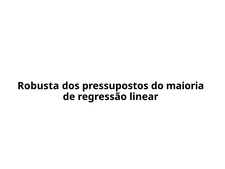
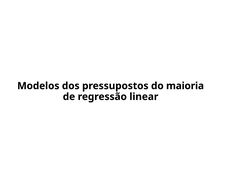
Robusta: Robusta -> Modelos
